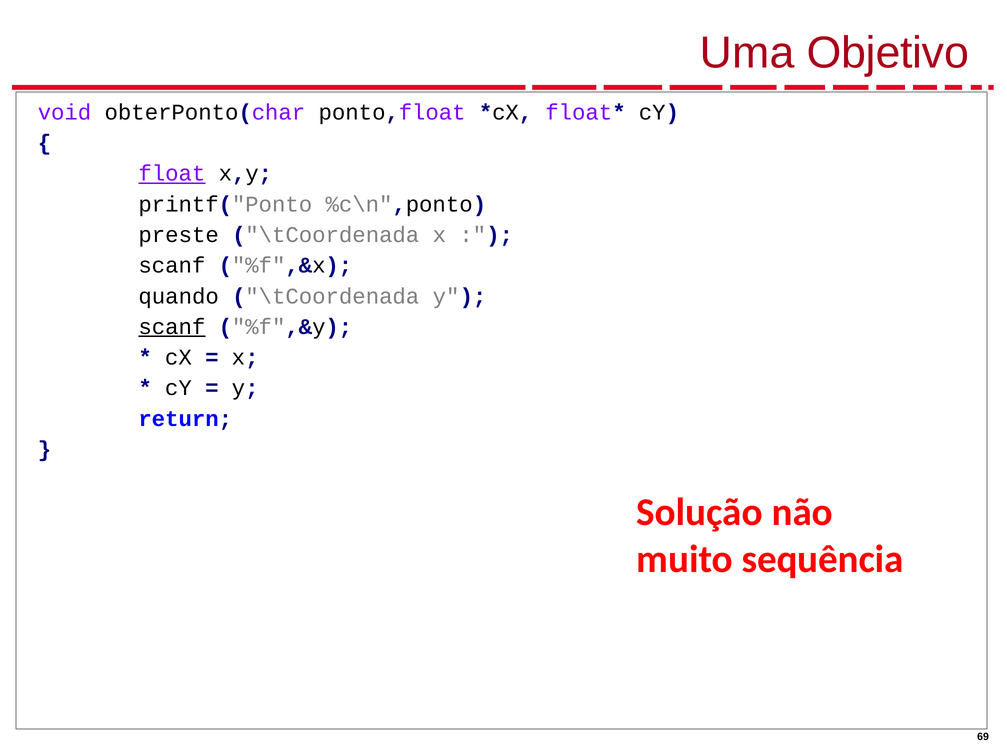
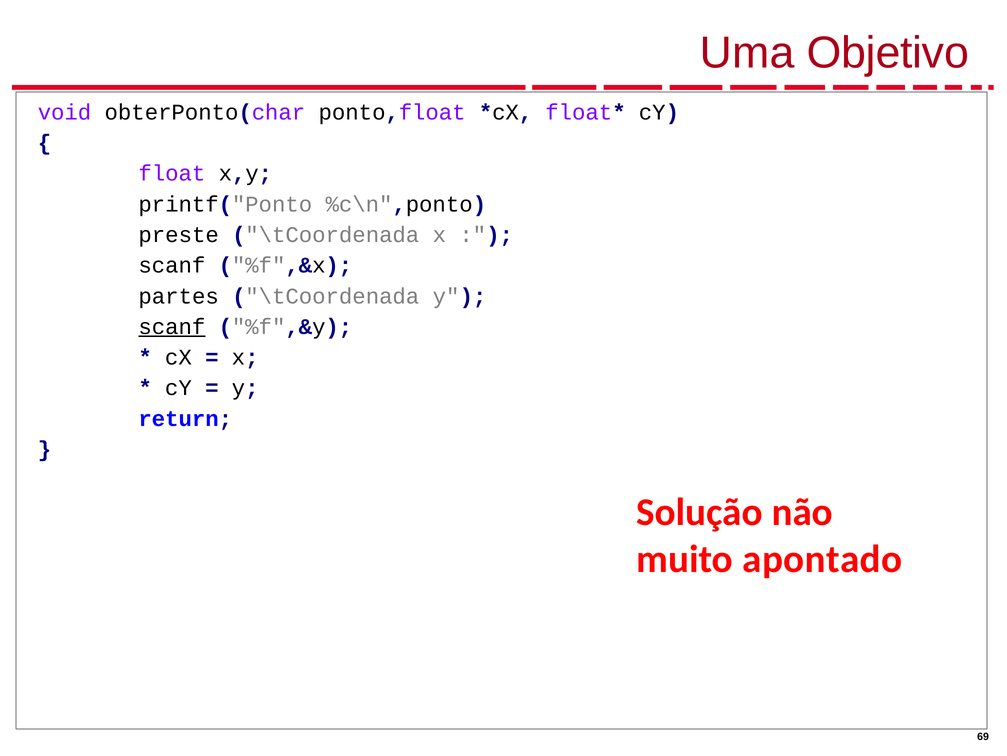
float underline: present -> none
quando: quando -> partes
sequência: sequência -> apontado
